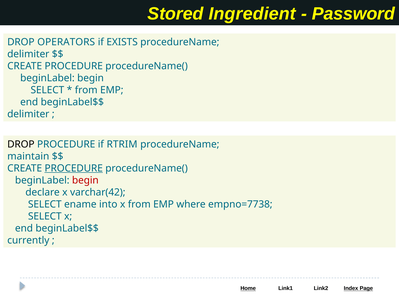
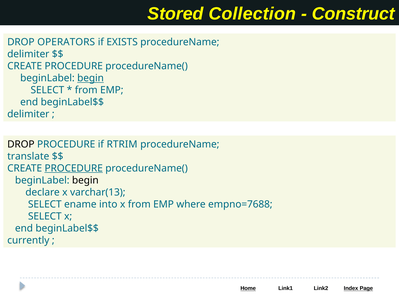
Ingredient: Ingredient -> Collection
Password: Password -> Construct
begin at (91, 78) underline: none -> present
maintain: maintain -> translate
begin at (85, 180) colour: red -> black
varchar(42: varchar(42 -> varchar(13
empno=7738: empno=7738 -> empno=7688
